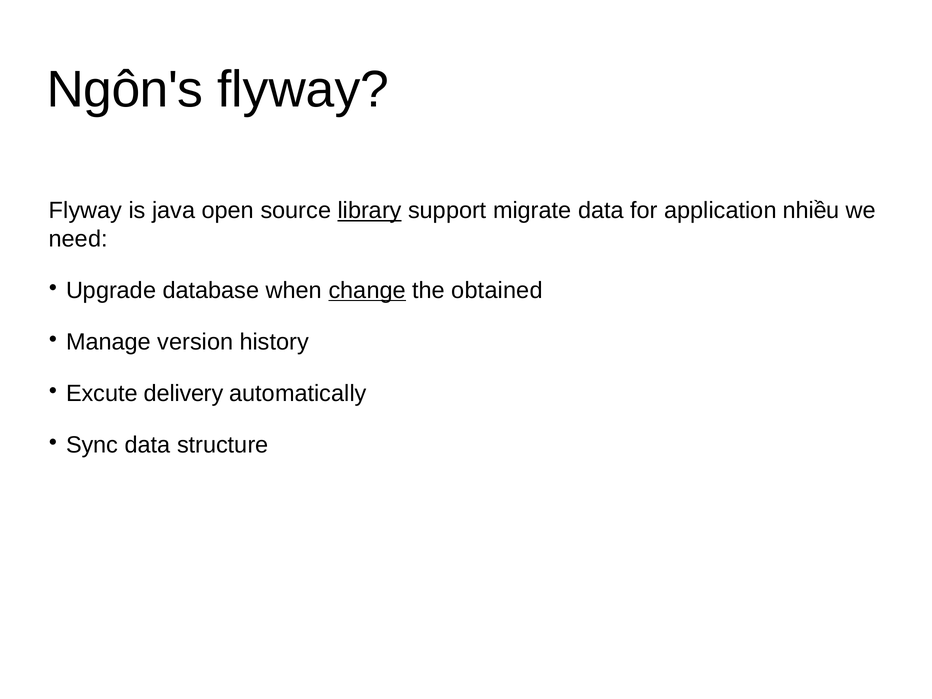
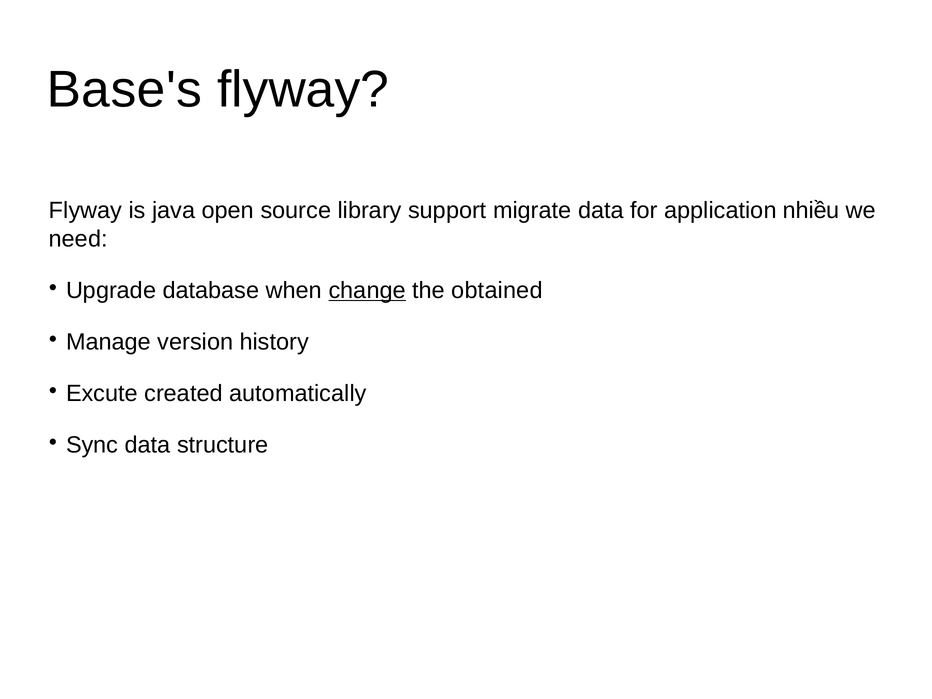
Ngôn's: Ngôn's -> Base's
library underline: present -> none
delivery: delivery -> created
